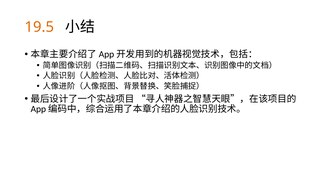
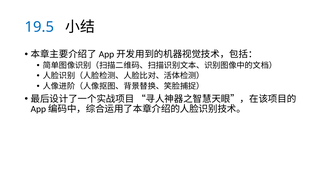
19.5 colour: orange -> blue
